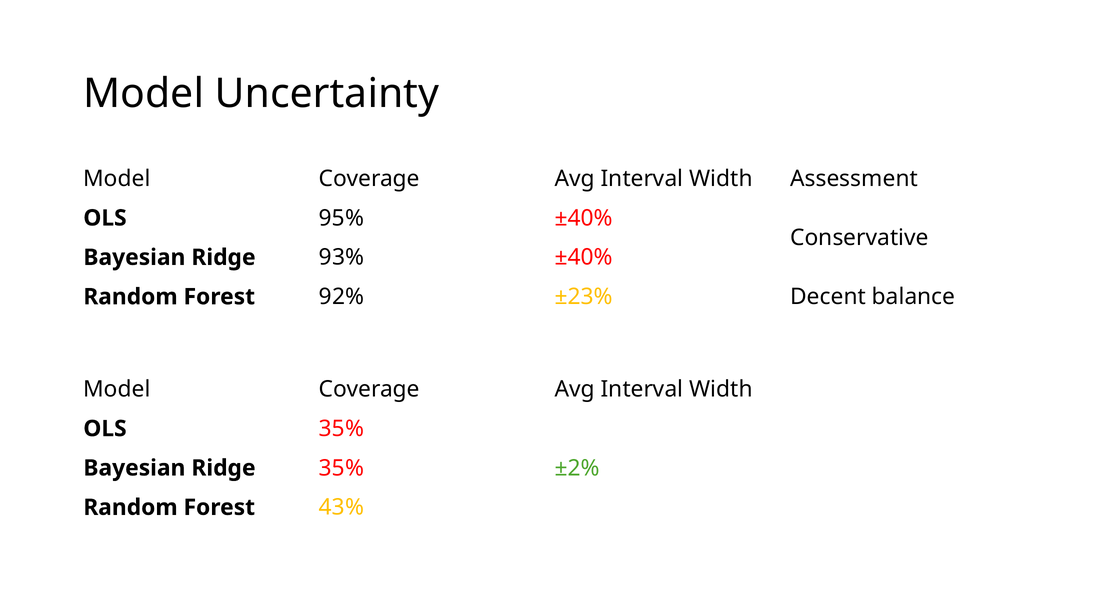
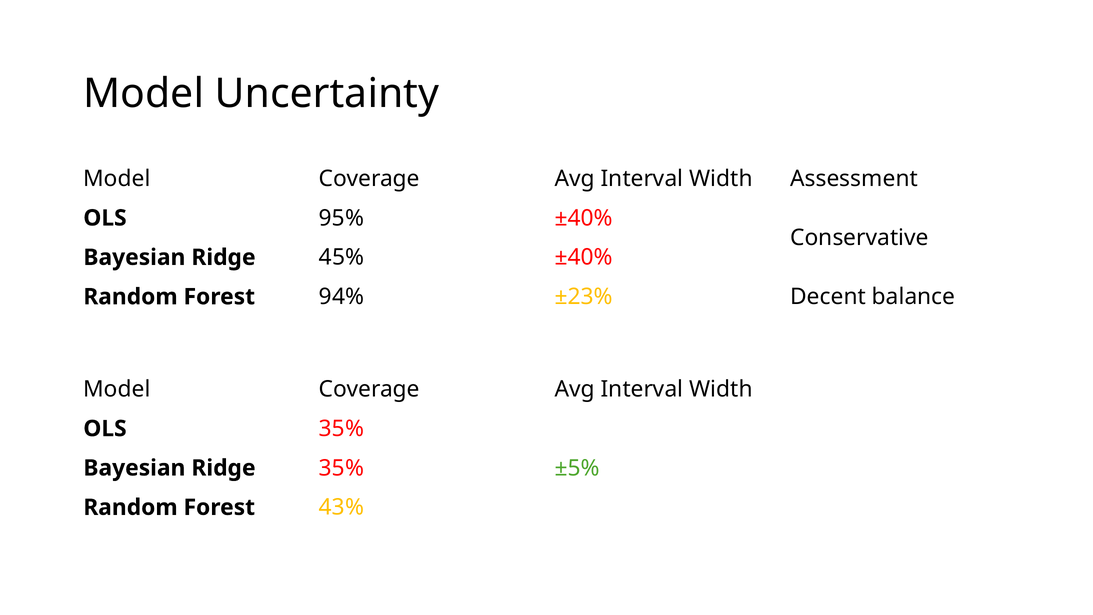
93%: 93% -> 45%
92%: 92% -> 94%
±2%: ±2% -> ±5%
